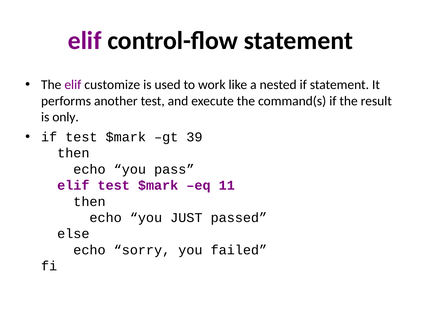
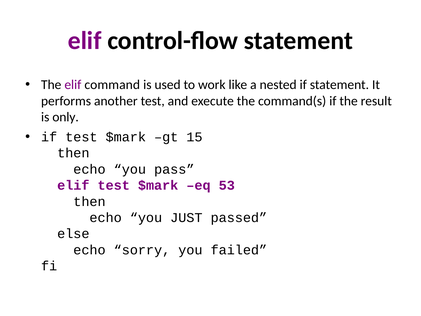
customize: customize -> command
39: 39 -> 15
11: 11 -> 53
